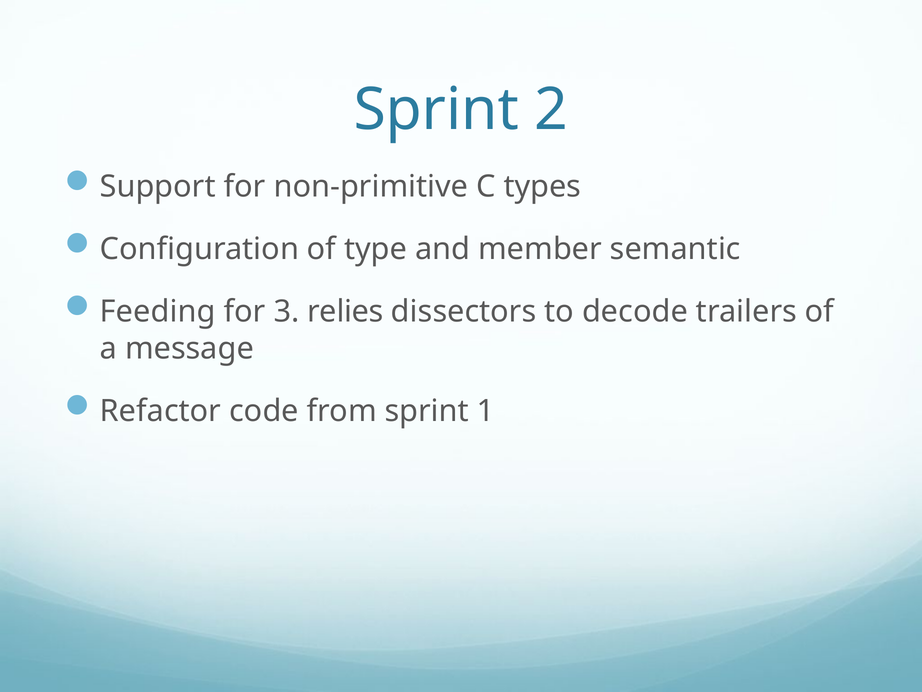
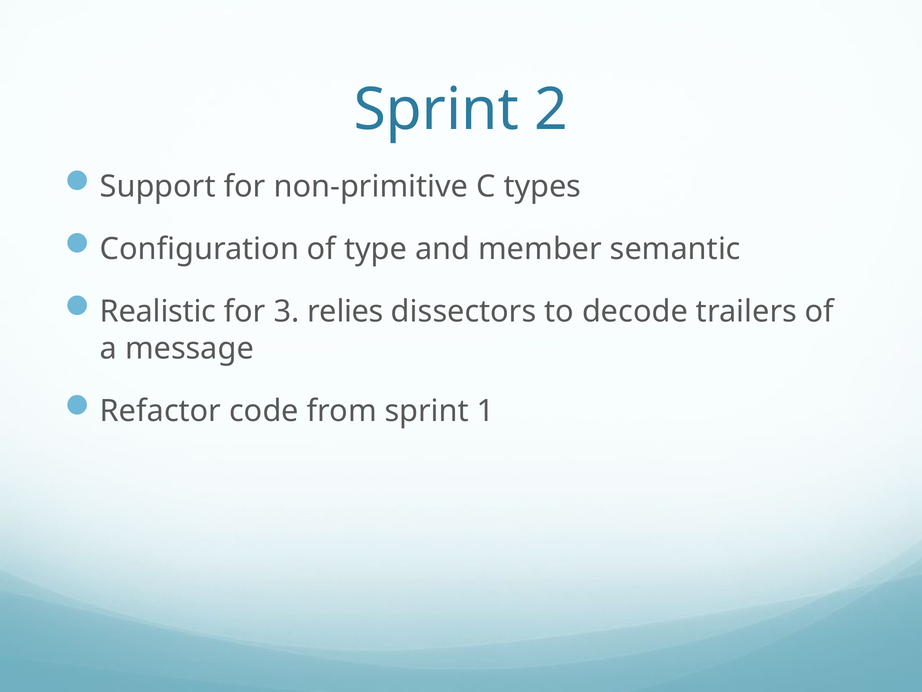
Feeding: Feeding -> Realistic
